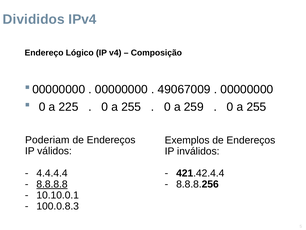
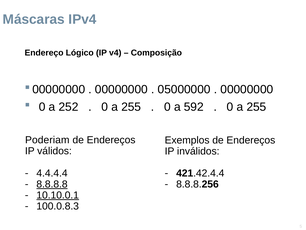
Divididos: Divididos -> Máscaras
49067009: 49067009 -> 05000000
225: 225 -> 252
259: 259 -> 592
10.10.0.1 underline: none -> present
